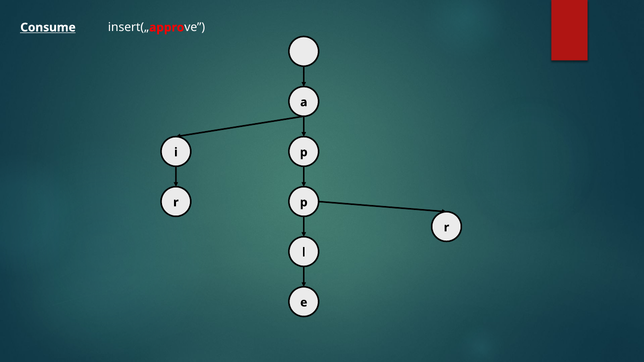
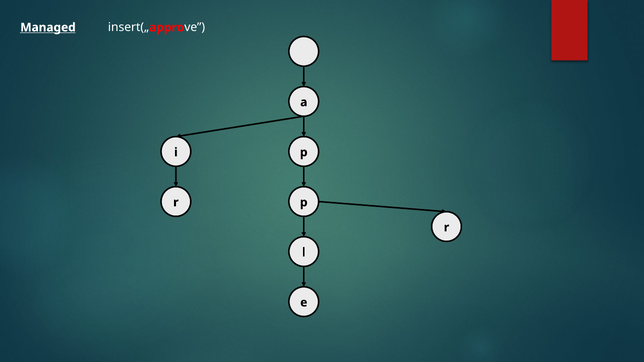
Consume: Consume -> Managed
